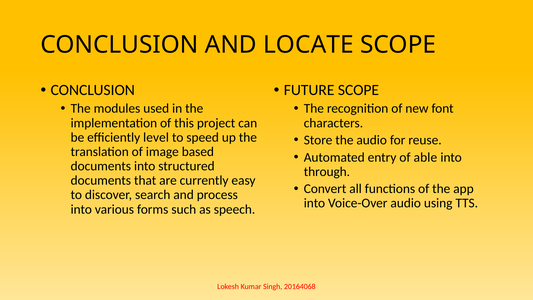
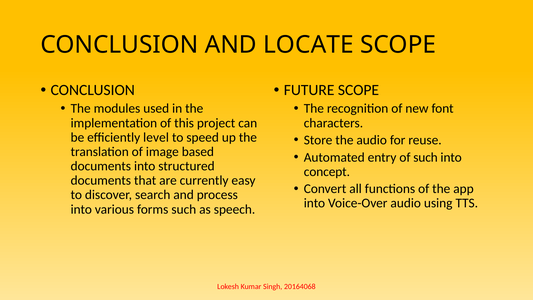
of able: able -> such
through: through -> concept
